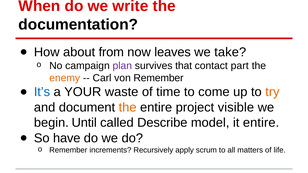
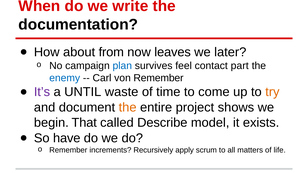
take: take -> later
plan colour: purple -> blue
that: that -> feel
enemy colour: orange -> blue
It’s colour: blue -> purple
YOUR: YOUR -> UNTIL
visible: visible -> shows
Until: Until -> That
it entire: entire -> exists
